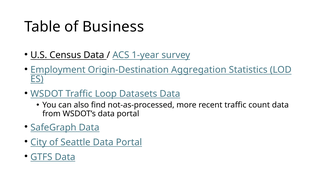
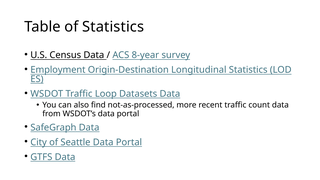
of Business: Business -> Statistics
1-year: 1-year -> 8-year
Aggregation: Aggregation -> Longitudinal
